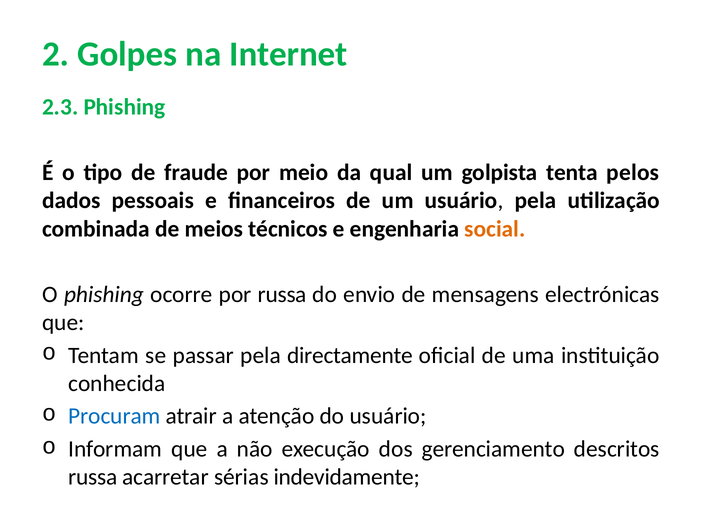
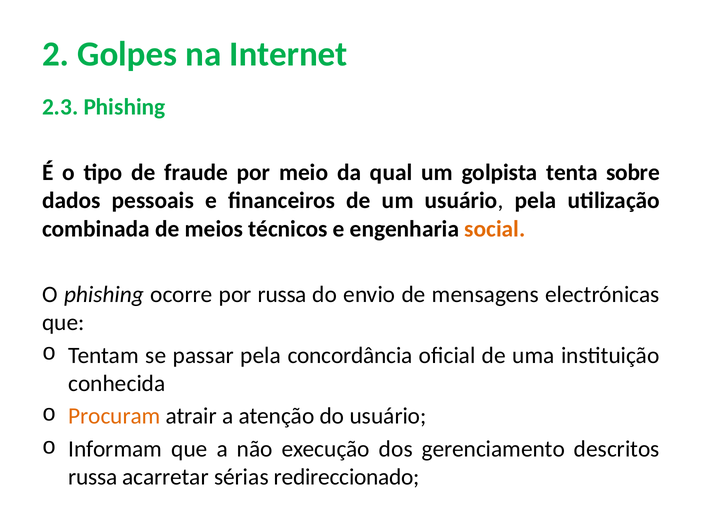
pelos: pelos -> sobre
directamente: directamente -> concordância
Procuram colour: blue -> orange
indevidamente: indevidamente -> redireccionado
